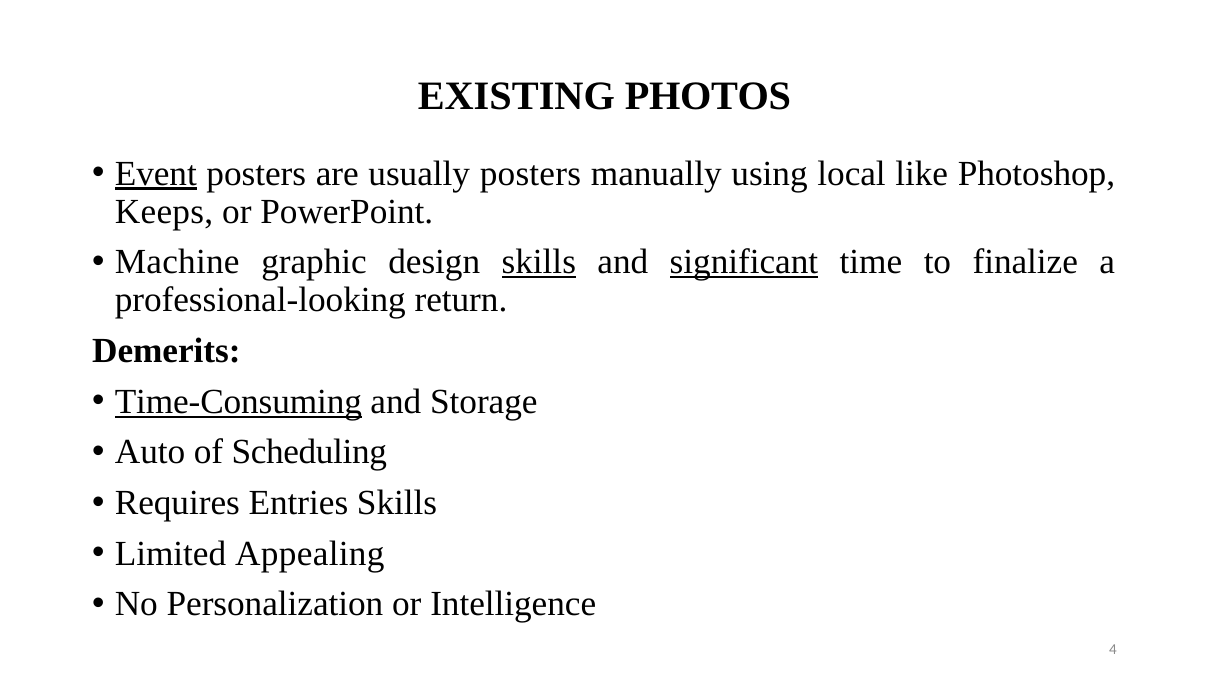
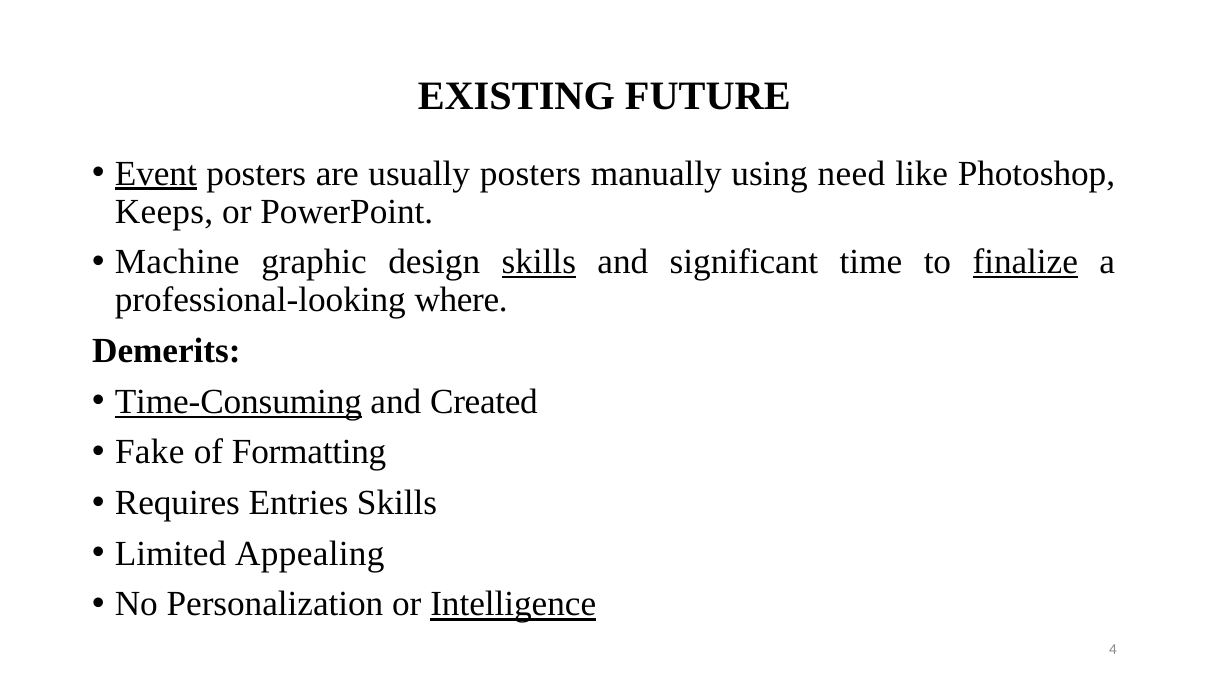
PHOTOS: PHOTOS -> FUTURE
local: local -> need
significant underline: present -> none
finalize underline: none -> present
return: return -> where
Storage: Storage -> Created
Auto: Auto -> Fake
Scheduling: Scheduling -> Formatting
Intelligence underline: none -> present
